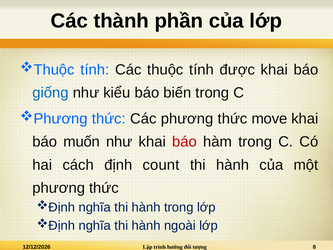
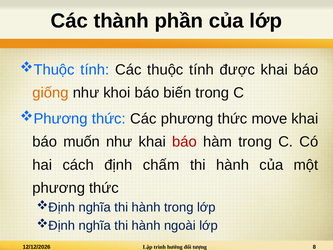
giống colour: blue -> orange
kiểu: kiểu -> khoi
count: count -> chấm
